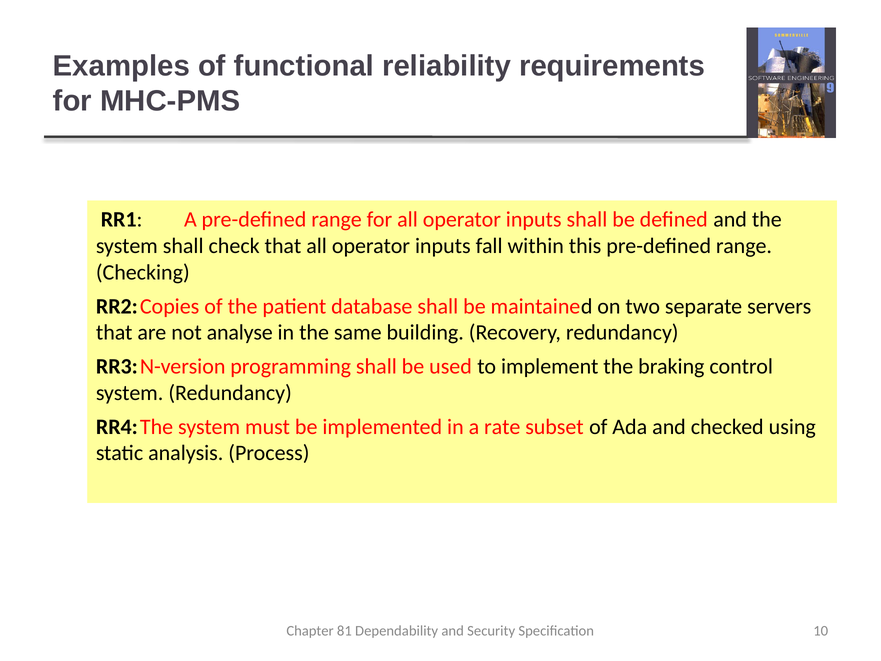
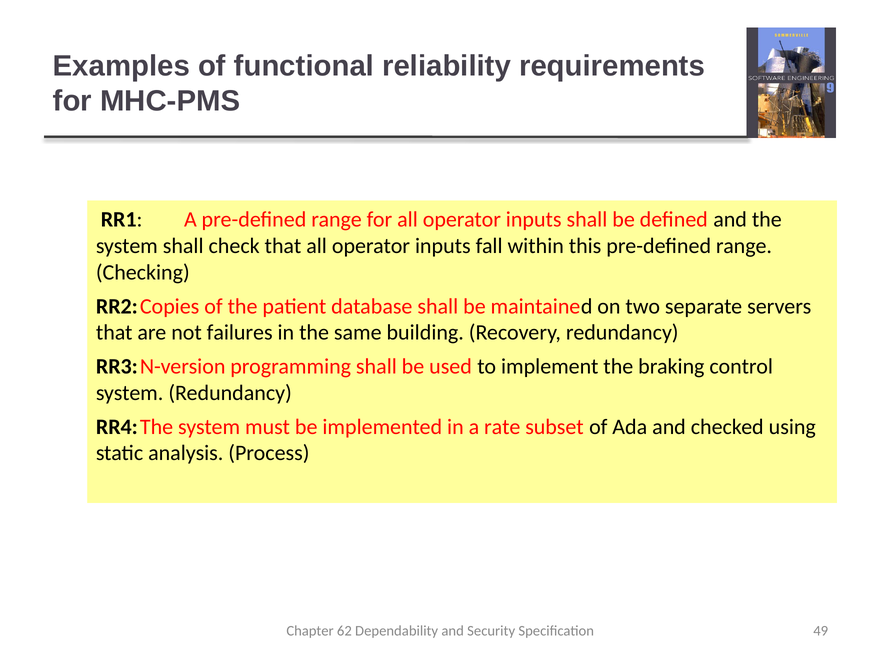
analyse: analyse -> failures
81: 81 -> 62
10: 10 -> 49
